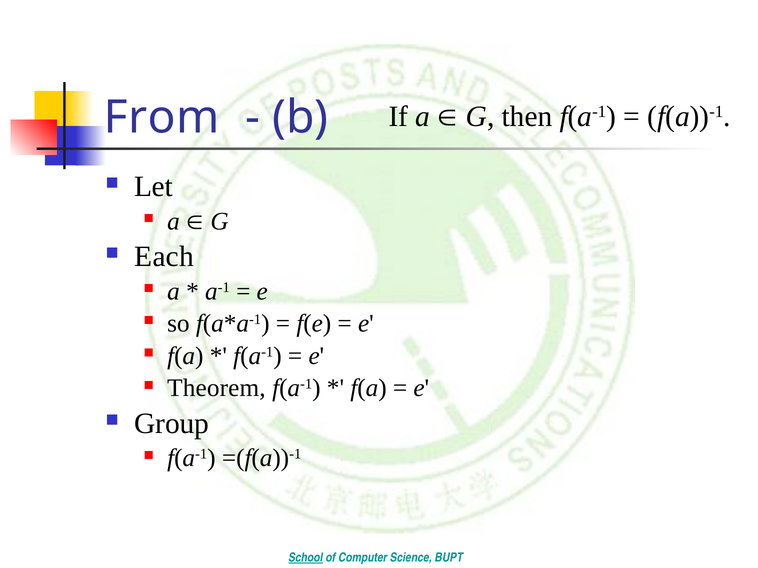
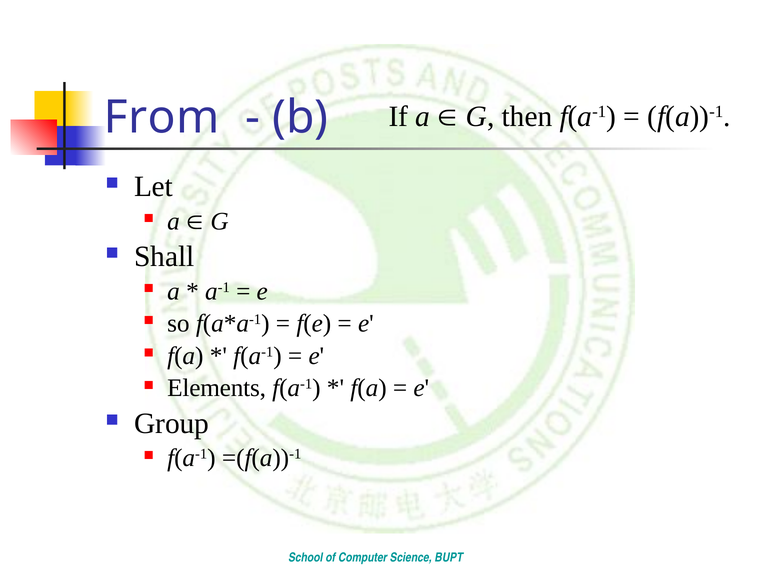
Each: Each -> Shall
Theorem: Theorem -> Elements
School underline: present -> none
